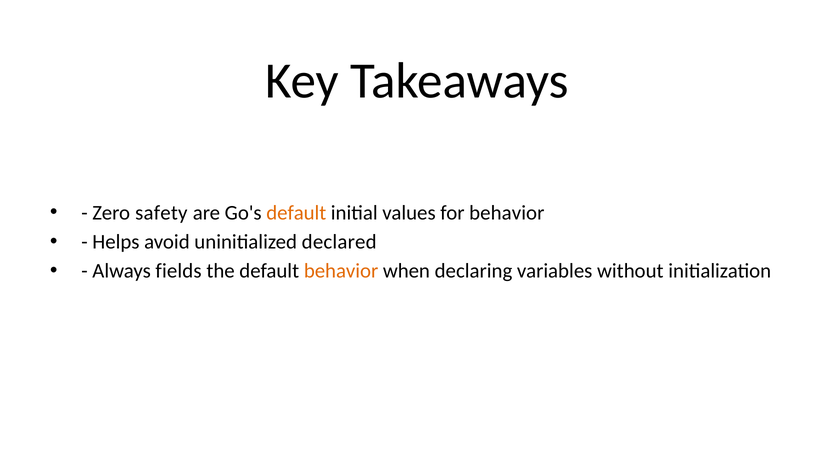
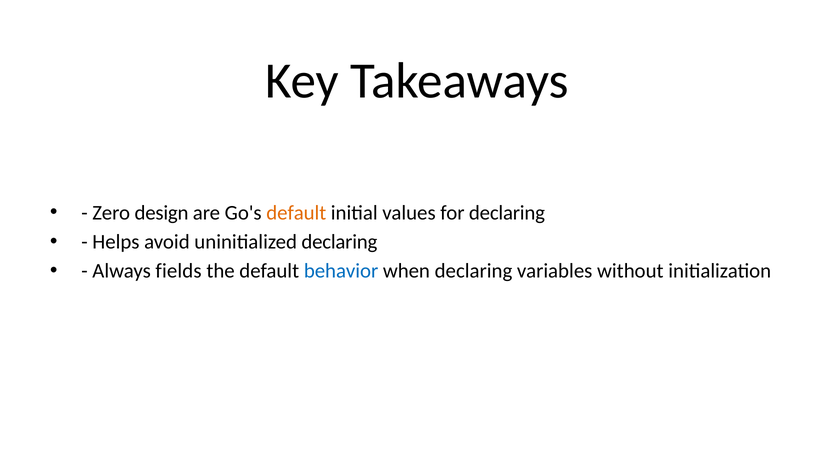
safety: safety -> design
for behavior: behavior -> declaring
uninitialized declared: declared -> declaring
behavior at (341, 271) colour: orange -> blue
